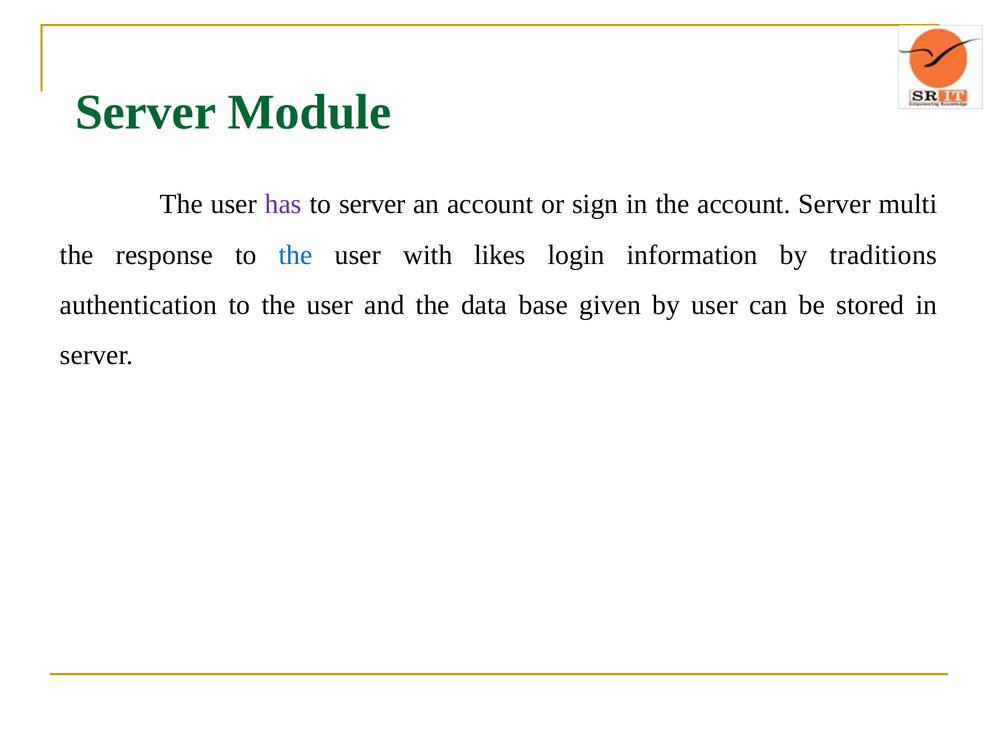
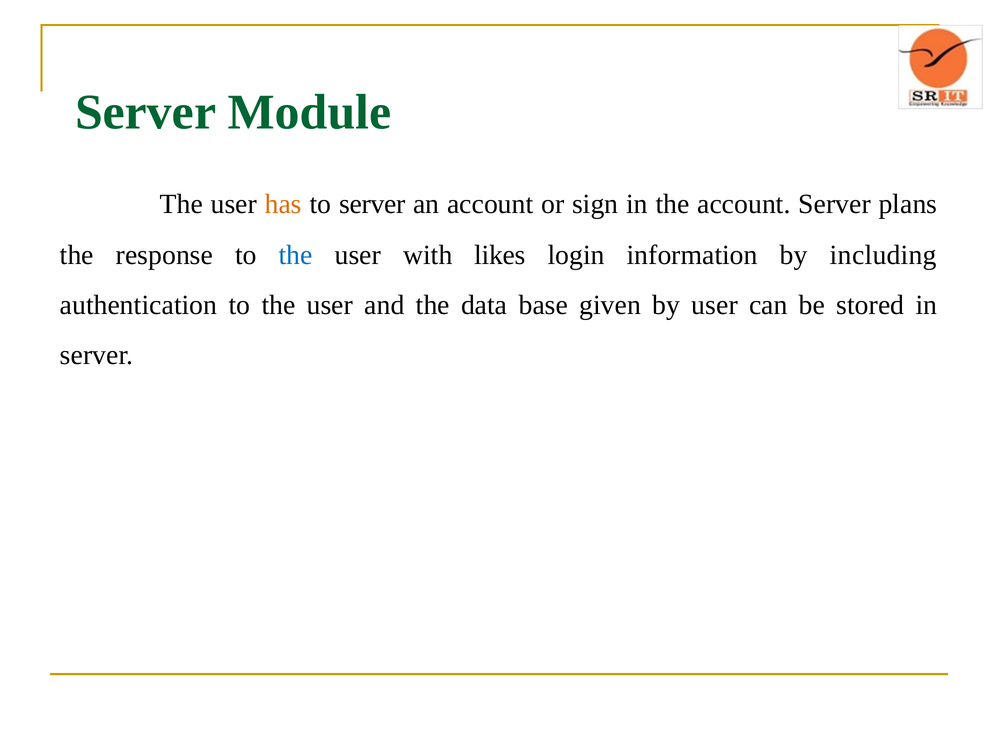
has colour: purple -> orange
multi: multi -> plans
traditions: traditions -> including
